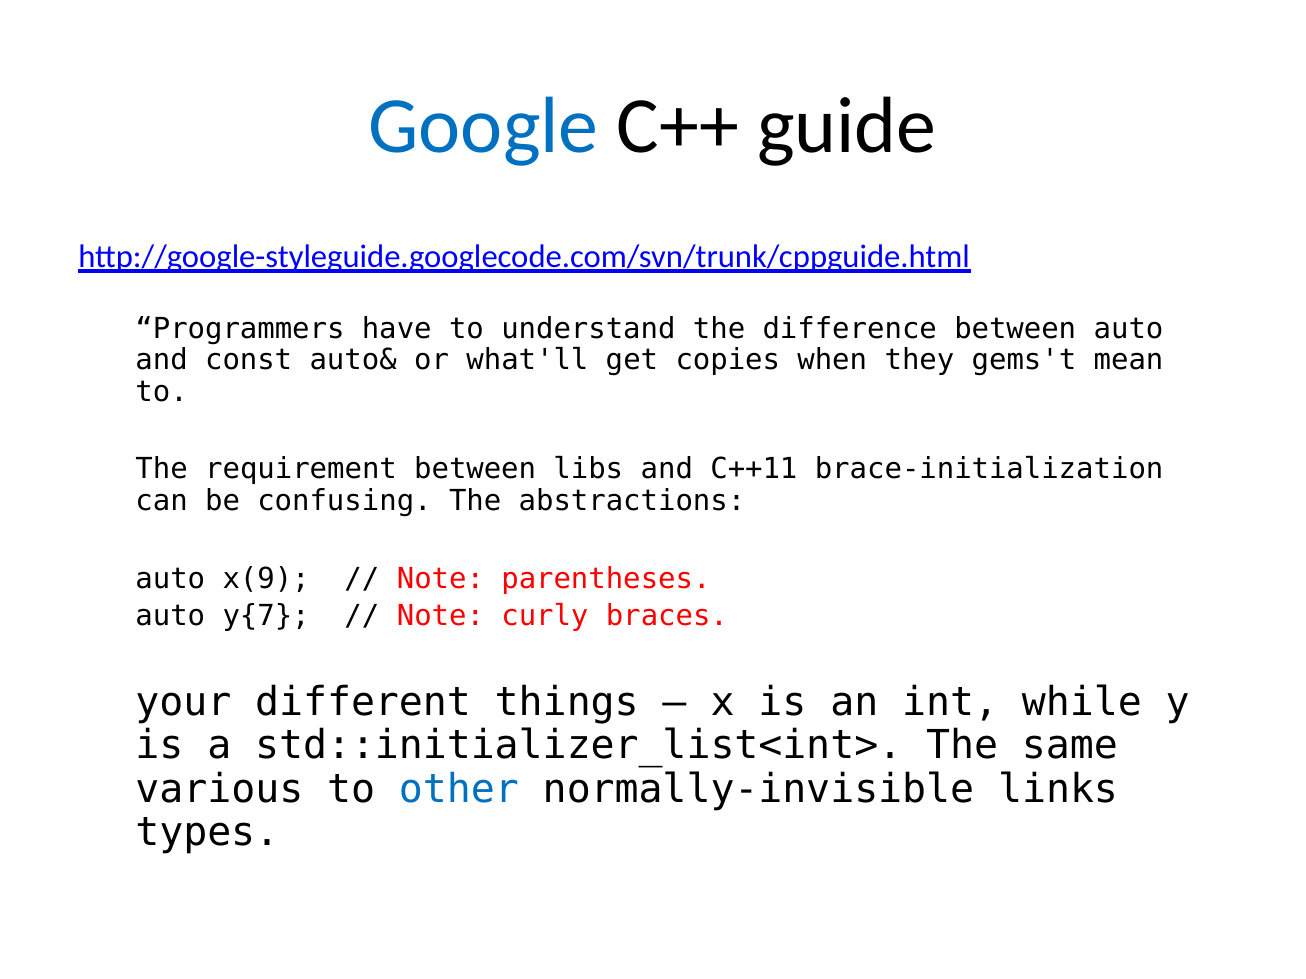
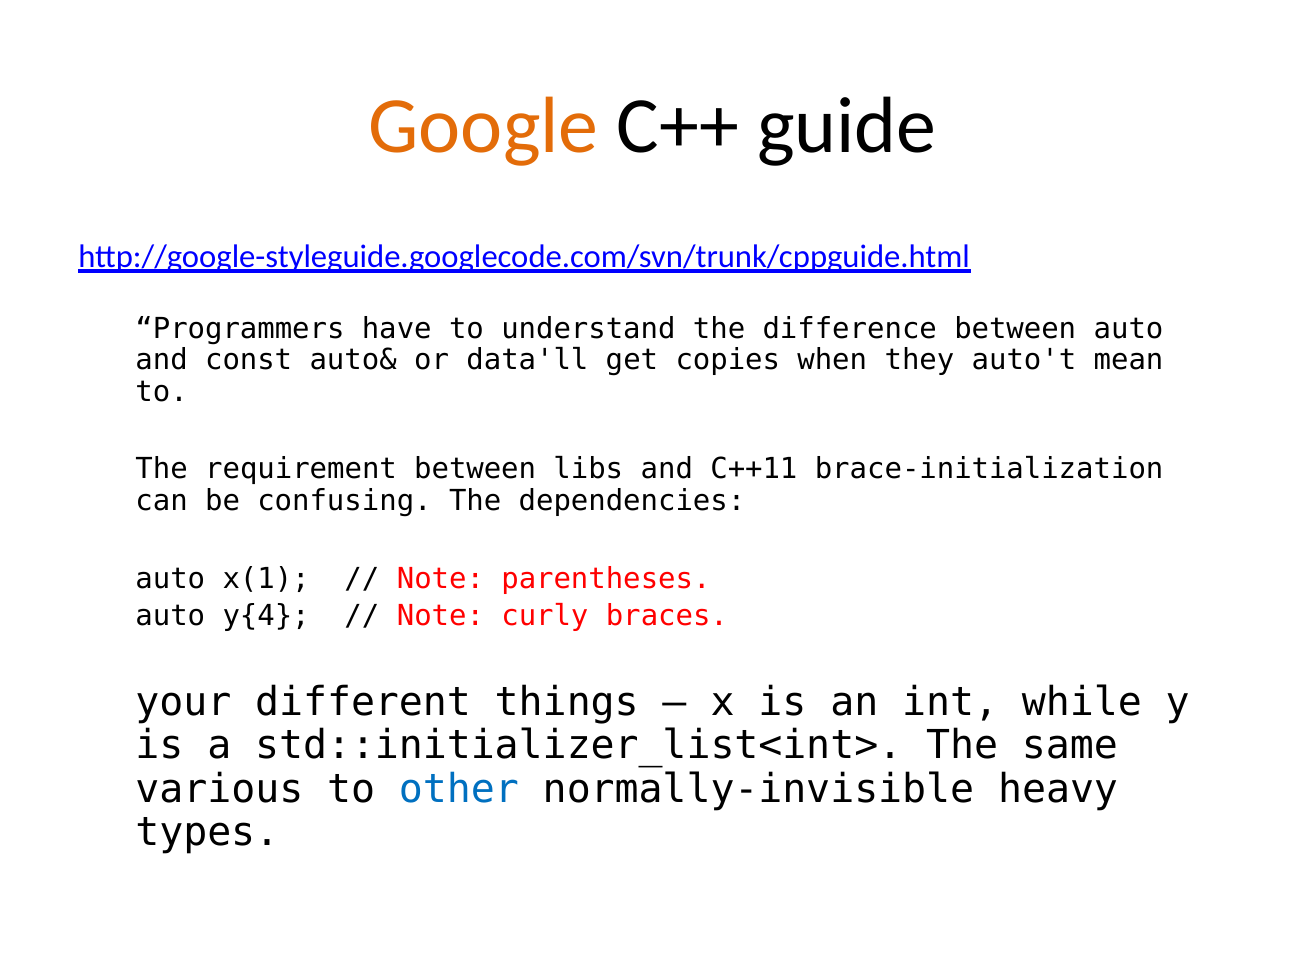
Google colour: blue -> orange
what'll: what'll -> data'll
gems't: gems't -> auto't
abstractions: abstractions -> dependencies
x(9: x(9 -> x(1
y{7: y{7 -> y{4
links: links -> heavy
